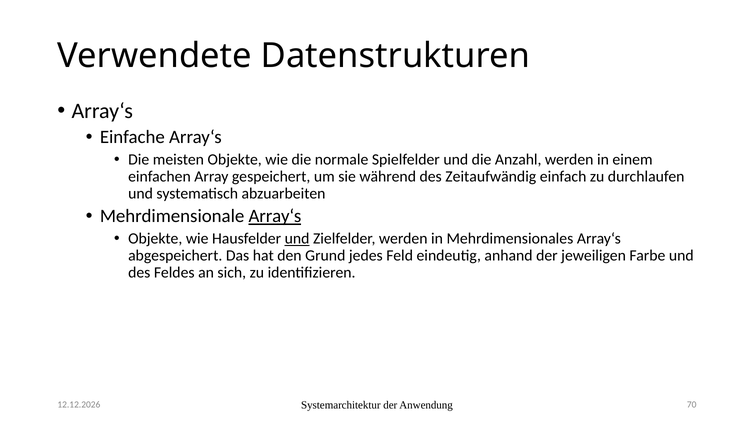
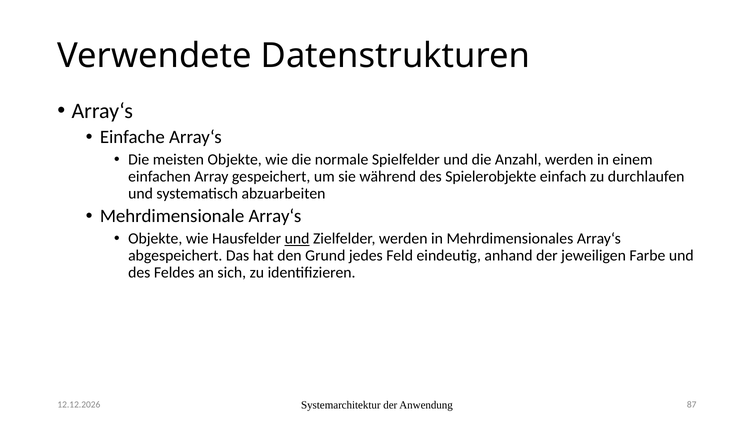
Zeitaufwändig: Zeitaufwändig -> Spielerobjekte
Array‘s at (275, 216) underline: present -> none
70: 70 -> 87
